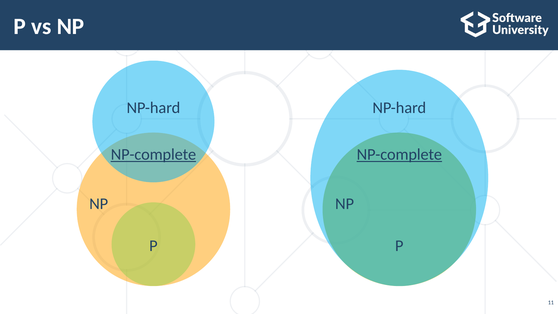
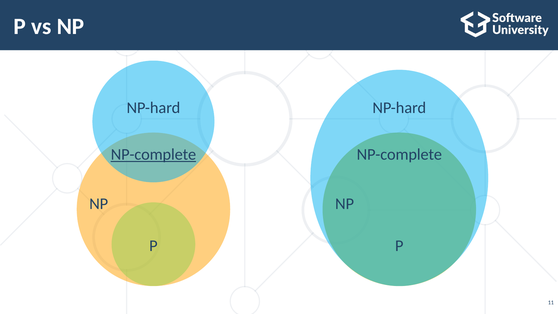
NP-complete at (399, 155) underline: present -> none
